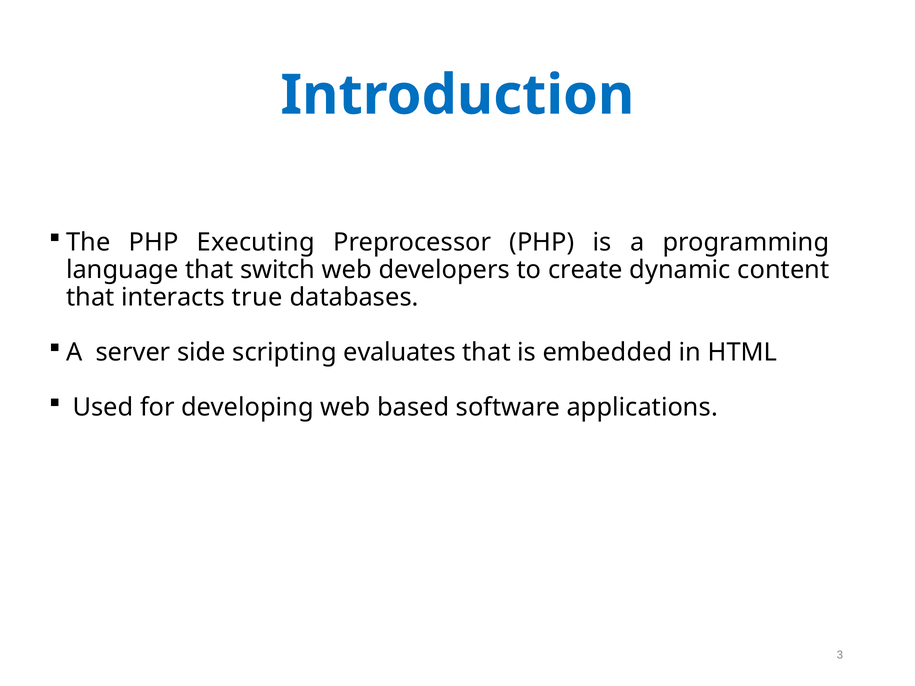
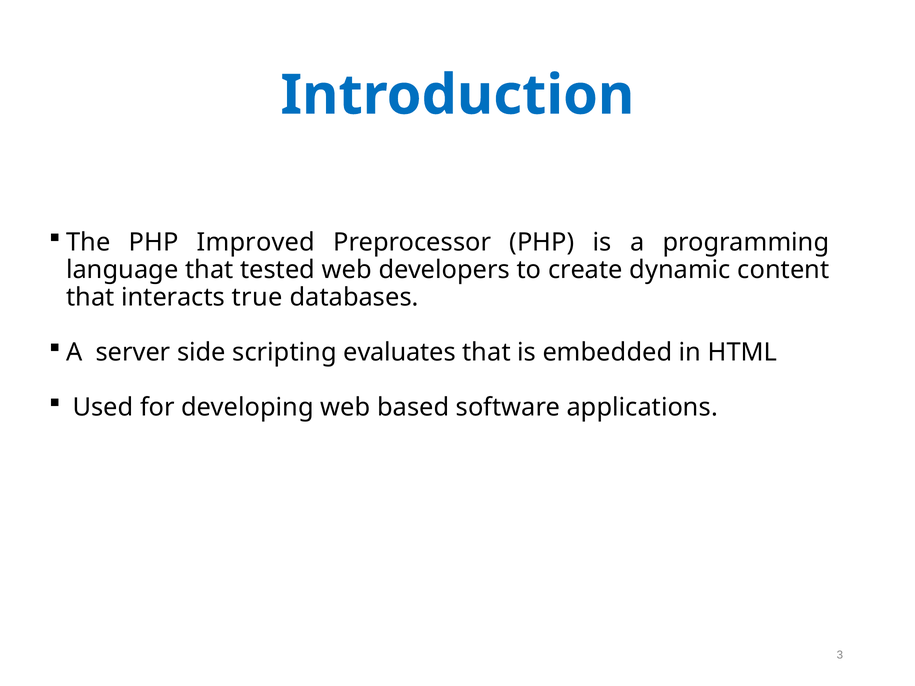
Executing: Executing -> Improved
switch: switch -> tested
